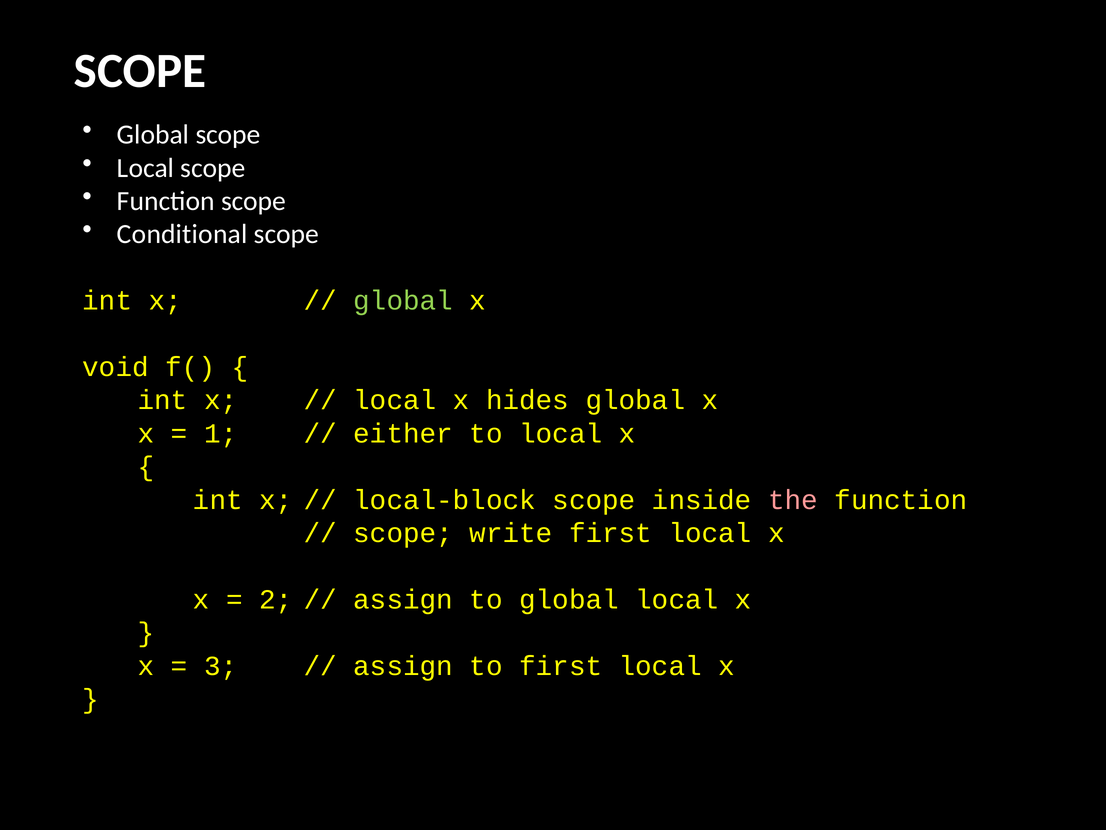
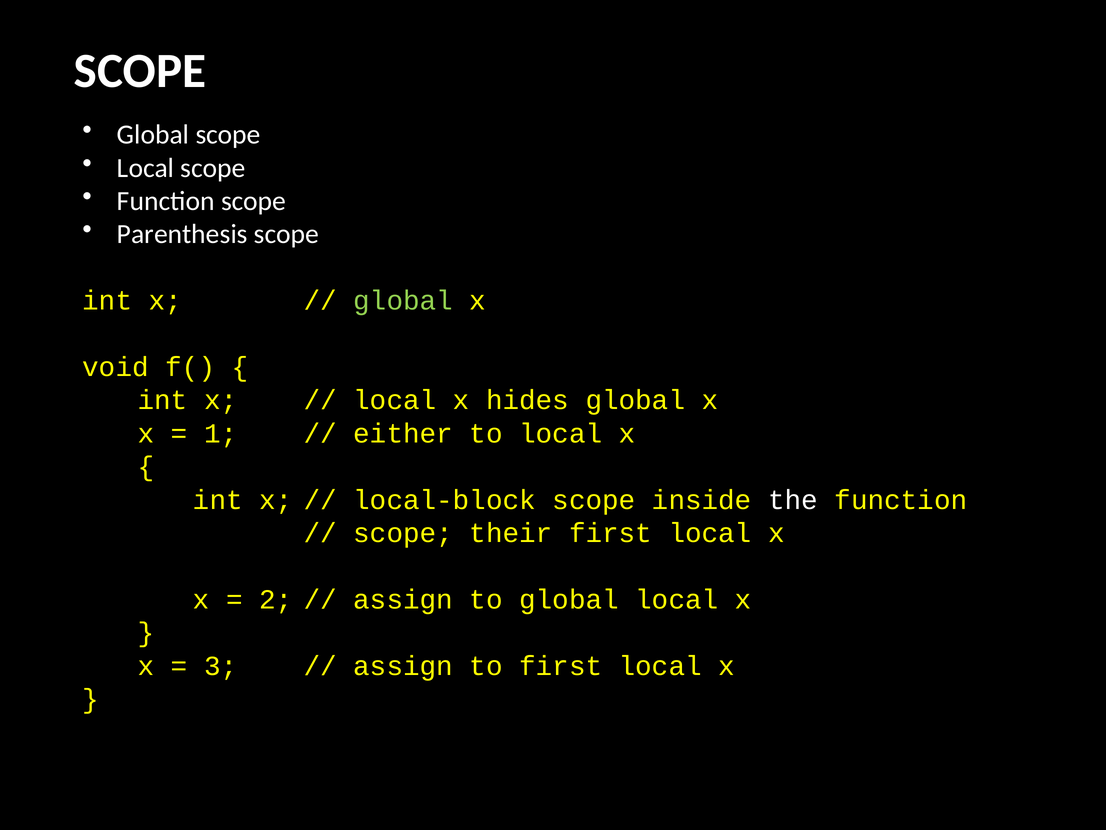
Conditional: Conditional -> Parenthesis
the colour: pink -> white
write: write -> their
